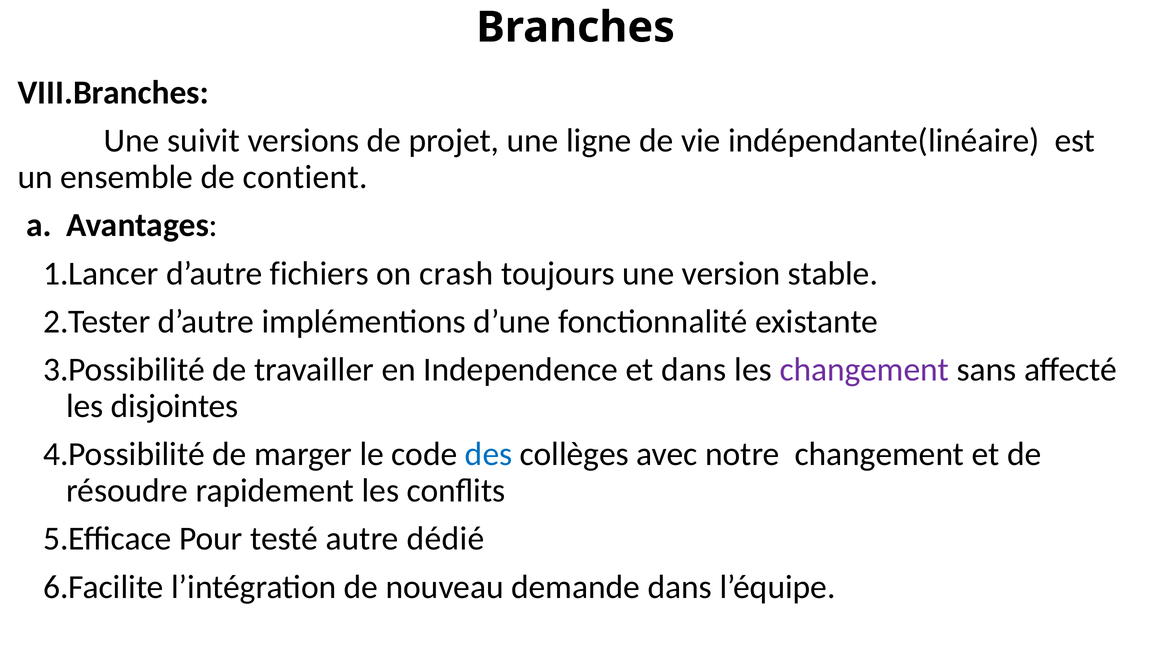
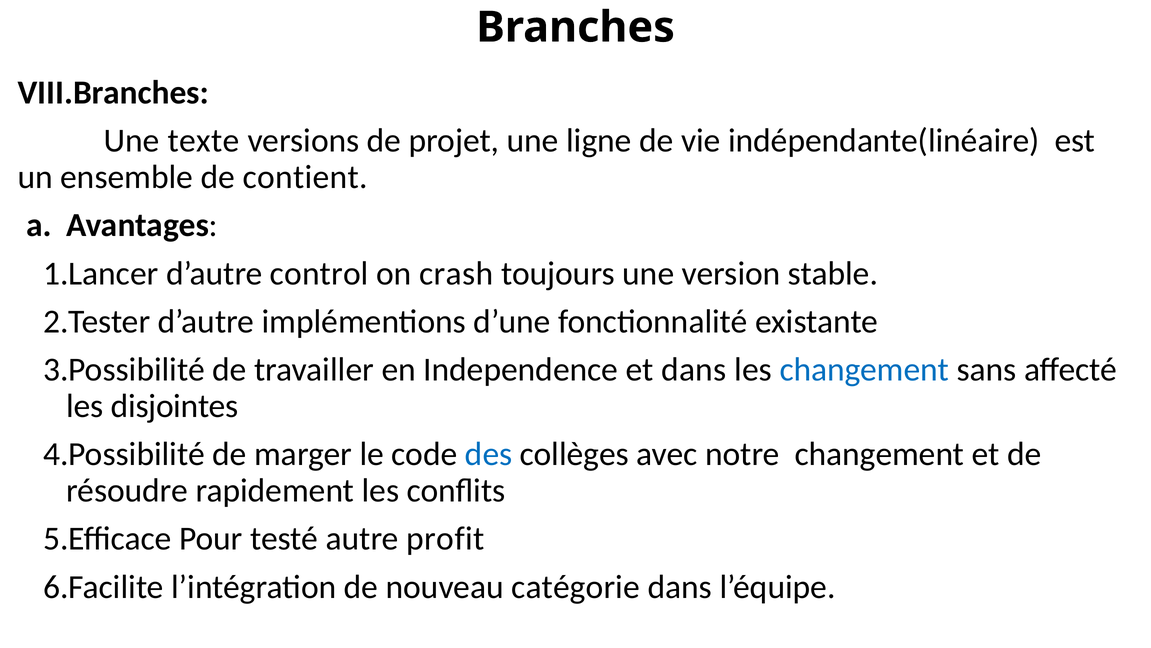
suivit: suivit -> texte
fichiers: fichiers -> control
changement at (864, 370) colour: purple -> blue
dédié: dédié -> profit
demande: demande -> catégorie
